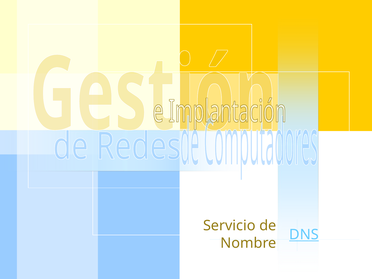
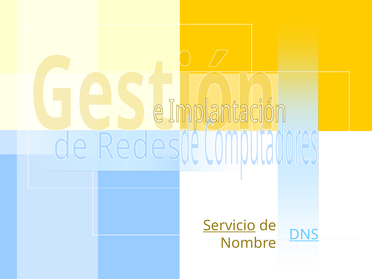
Servicio underline: none -> present
